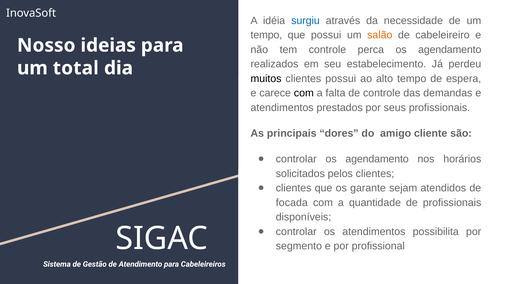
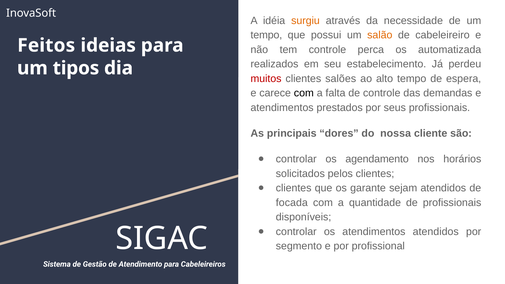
surgiu colour: blue -> orange
Nosso: Nosso -> Feitos
agendamento at (450, 50): agendamento -> automatizada
total: total -> tipos
muitos colour: black -> red
clientes possui: possui -> salões
amigo: amigo -> nossa
atendimentos possibilita: possibilita -> atendidos
